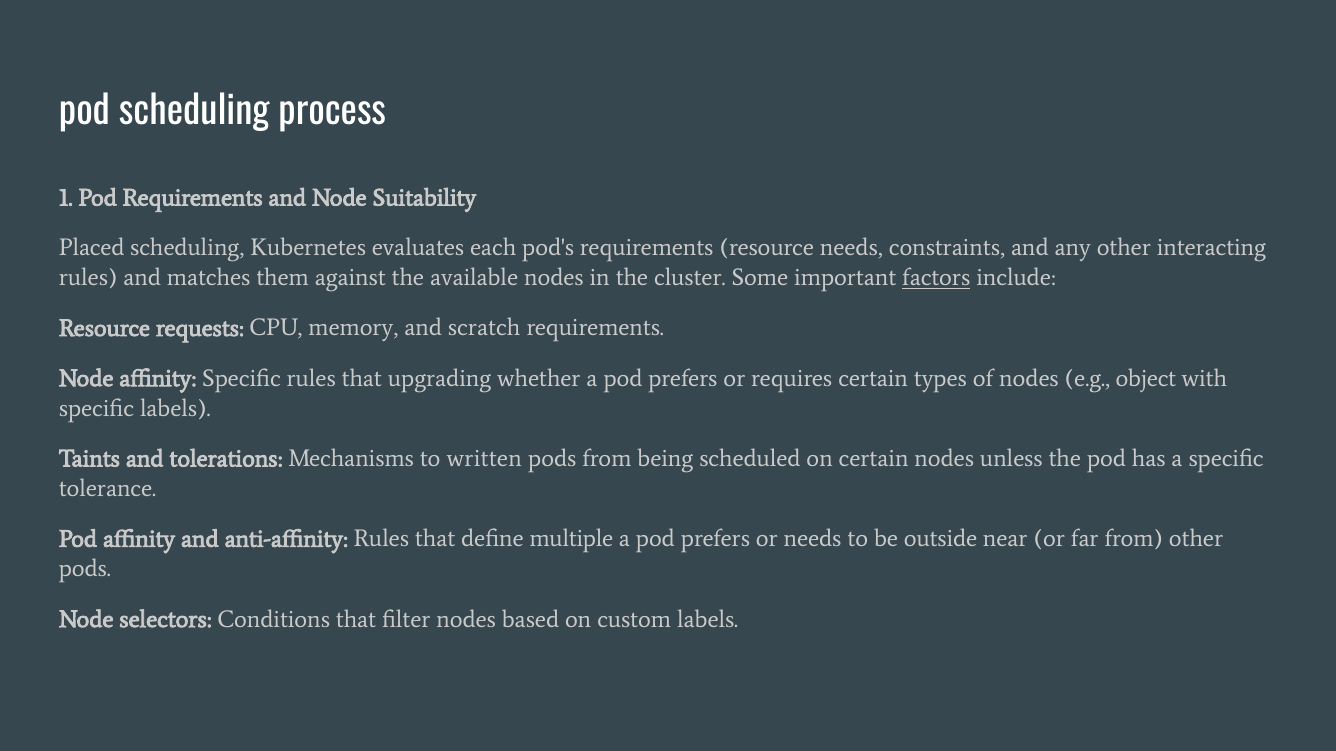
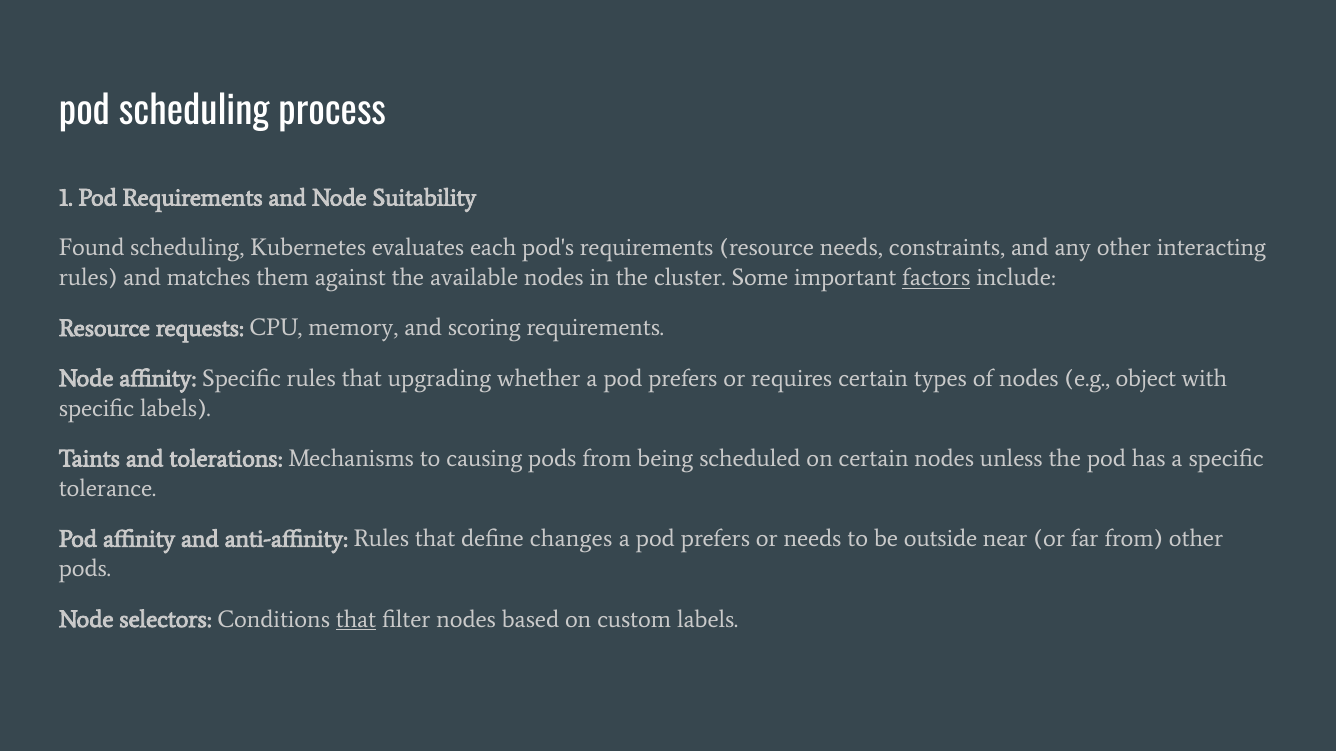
Placed: Placed -> Found
scratch: scratch -> scoring
written: written -> causing
multiple: multiple -> changes
that at (356, 620) underline: none -> present
